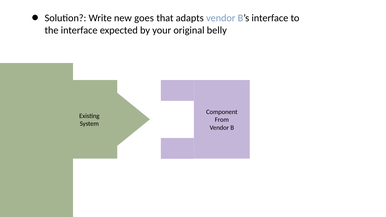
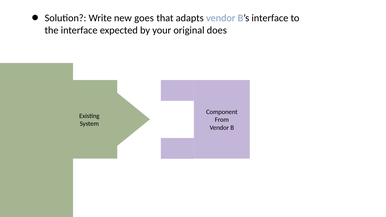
belly: belly -> does
